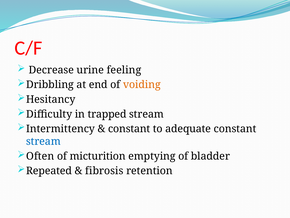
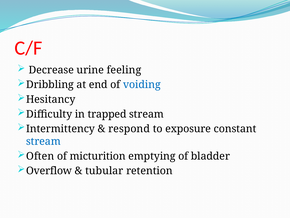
voiding colour: orange -> blue
constant at (129, 129): constant -> respond
adequate: adequate -> exposure
Repeated: Repeated -> Overflow
fibrosis: fibrosis -> tubular
